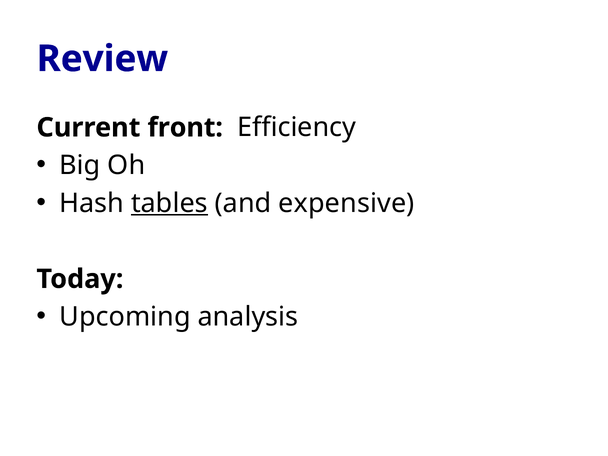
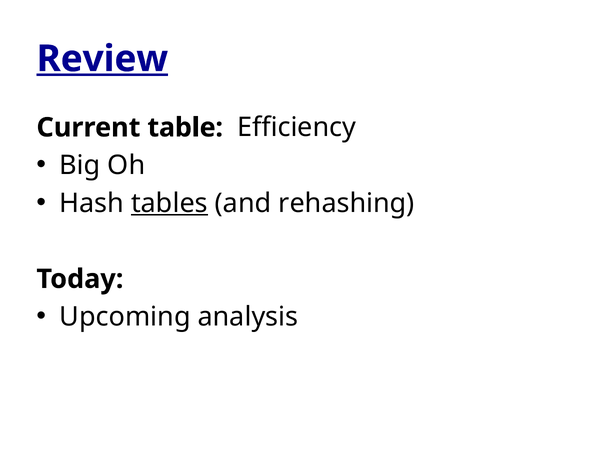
Review underline: none -> present
front: front -> table
expensive: expensive -> rehashing
